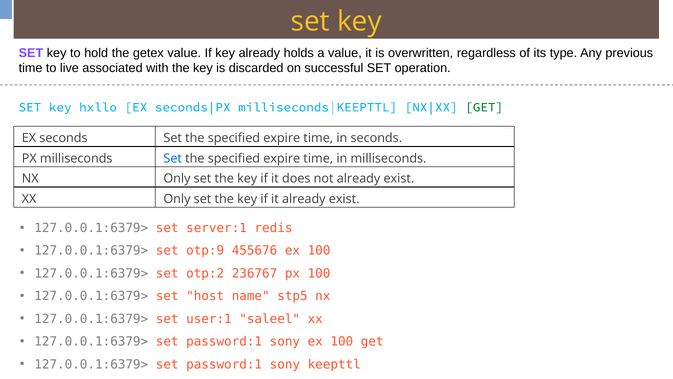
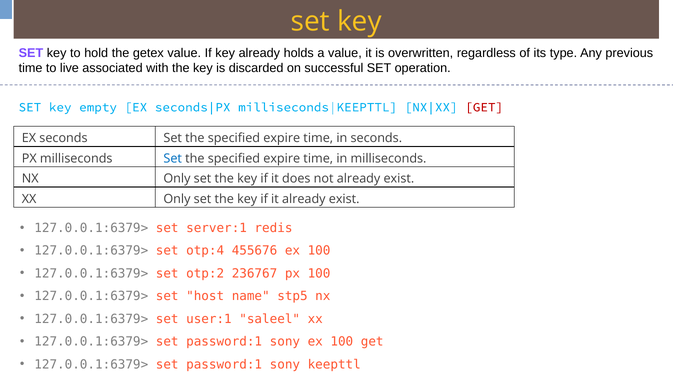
hxllo: hxllo -> empty
GET at (484, 107) colour: green -> red
otp:9: otp:9 -> otp:4
